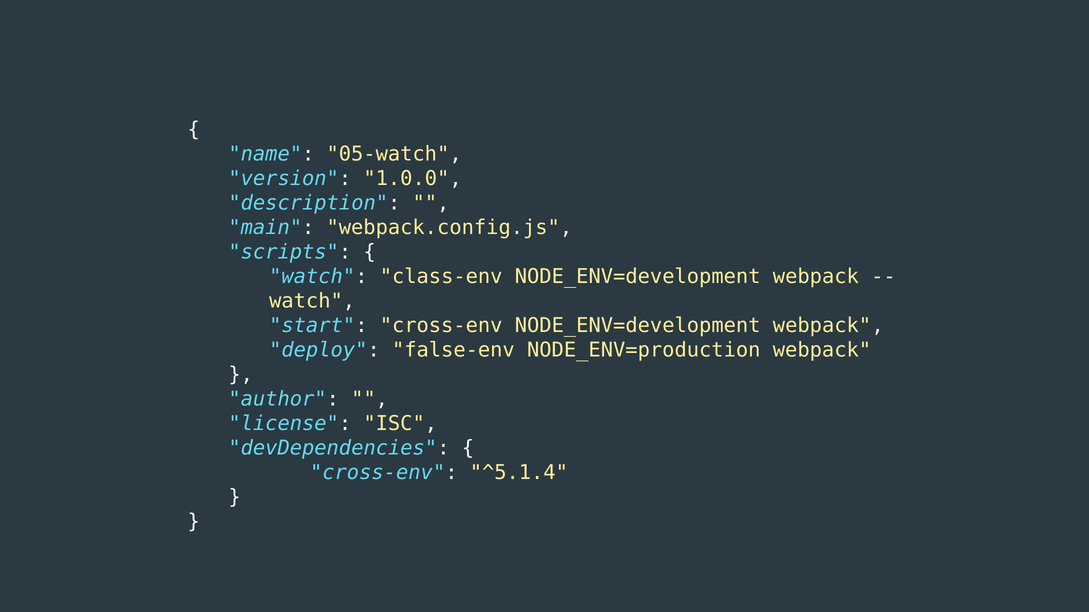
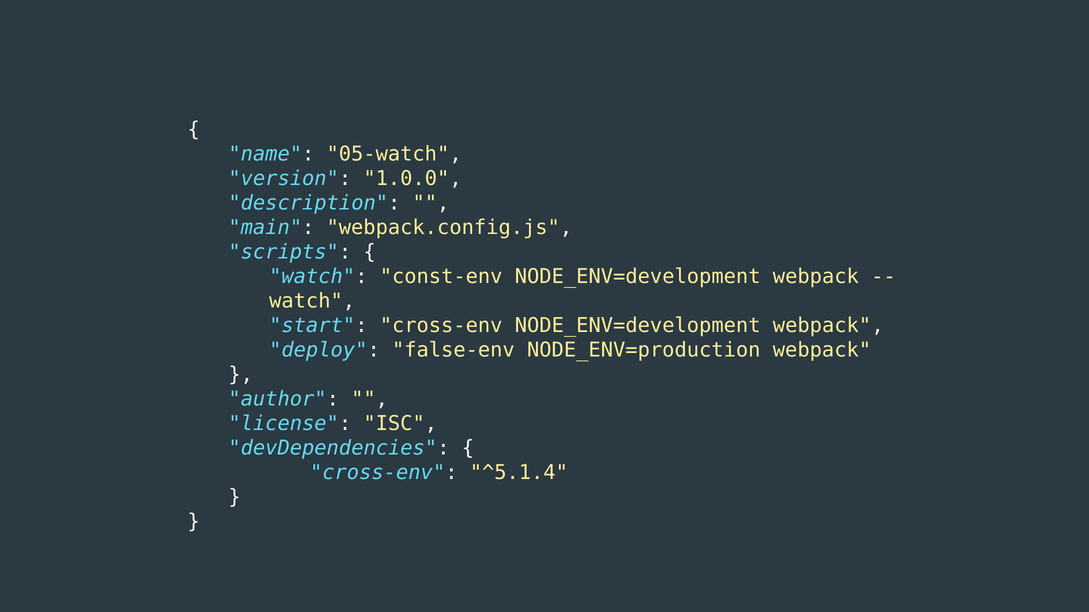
class-env: class-env -> const-env
